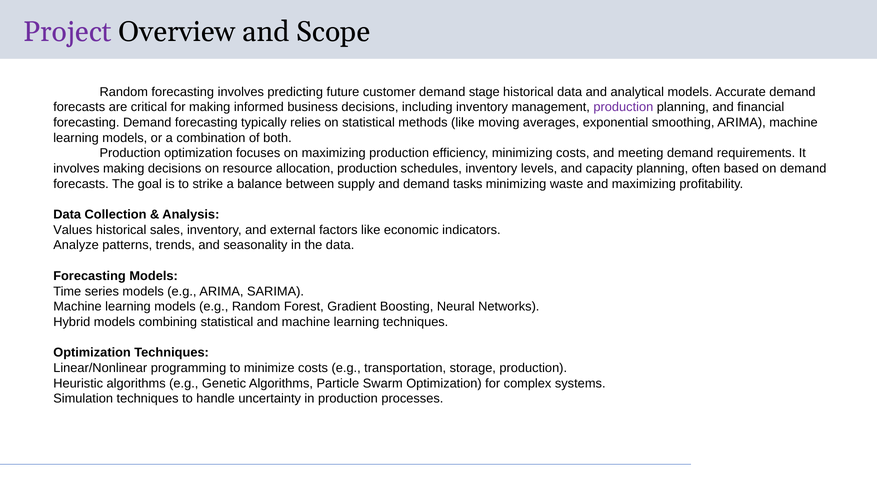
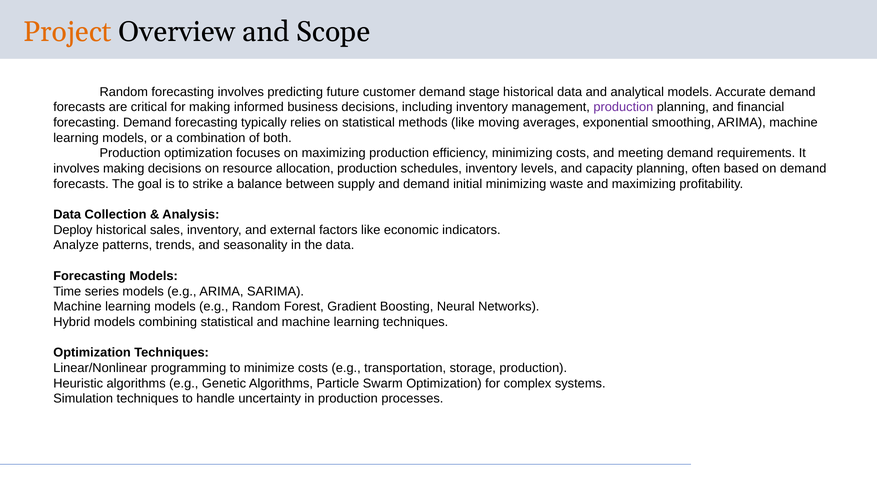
Project colour: purple -> orange
tasks: tasks -> initial
Values: Values -> Deploy
